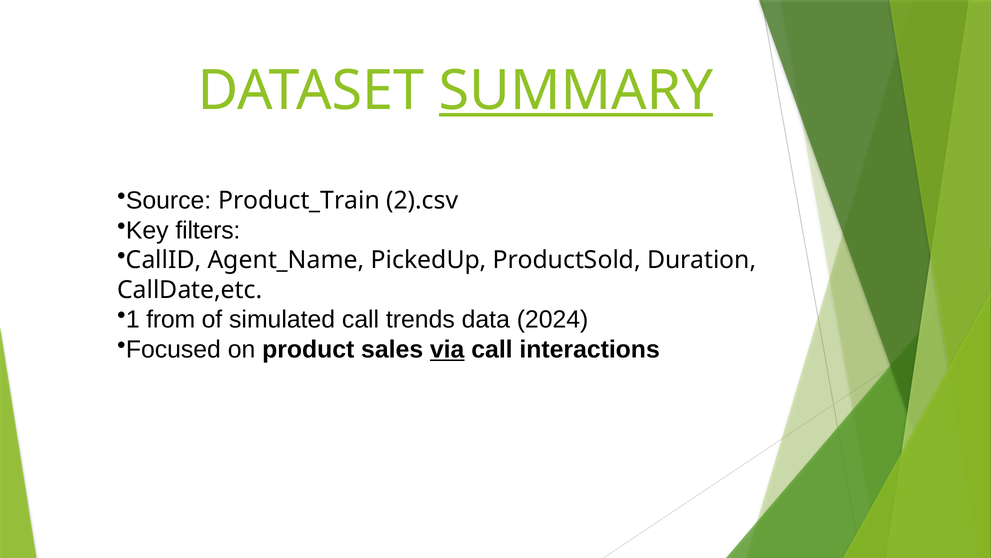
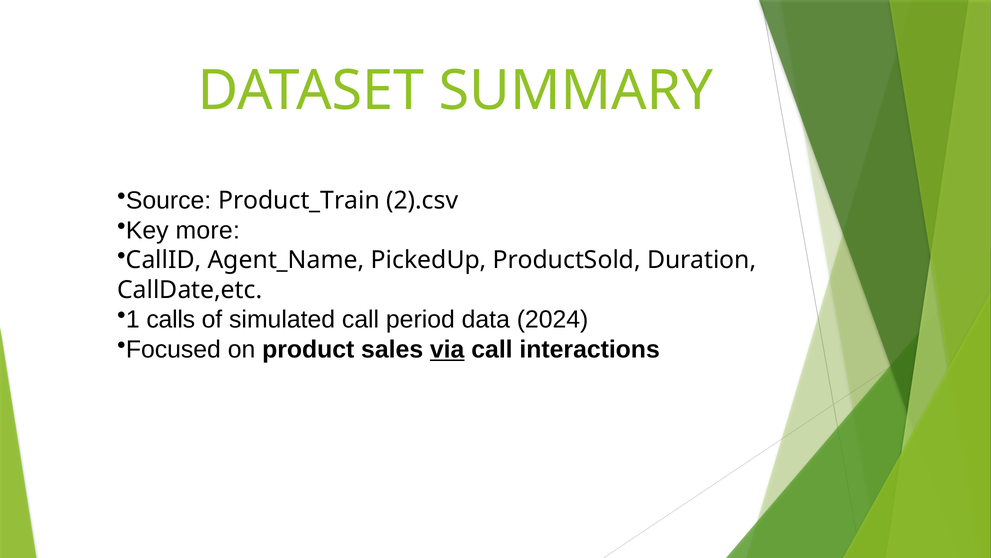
SUMMARY underline: present -> none
filters: filters -> more
from: from -> calls
trends: trends -> period
